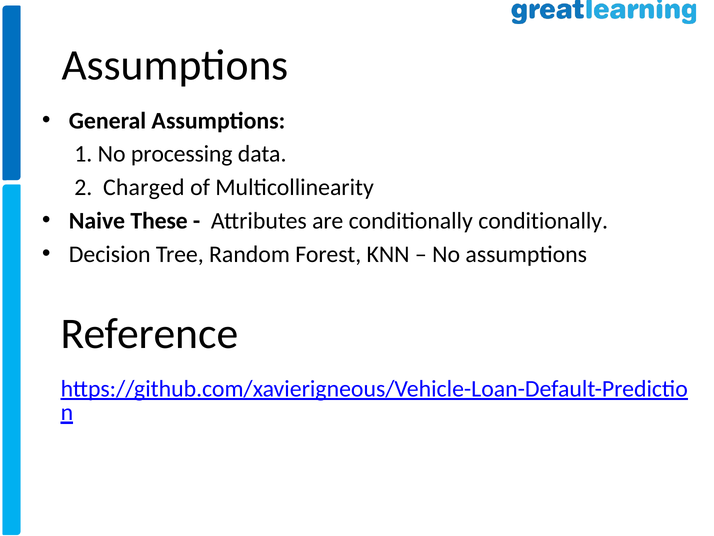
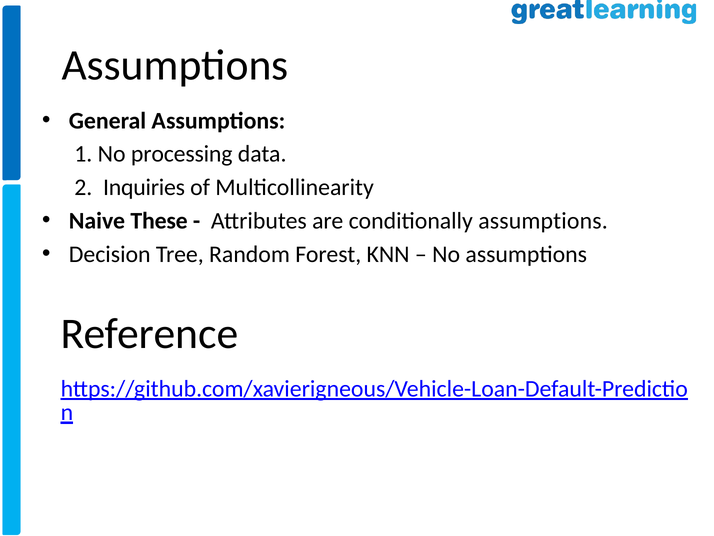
Charged: Charged -> Inquiries
conditionally conditionally: conditionally -> assumptions
